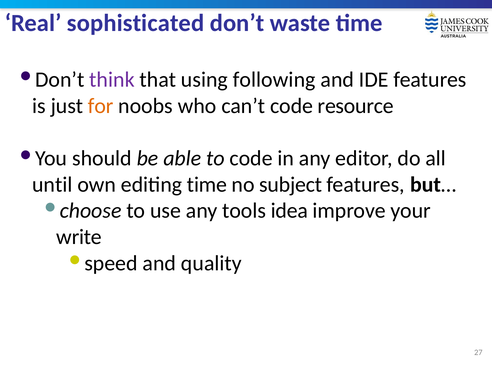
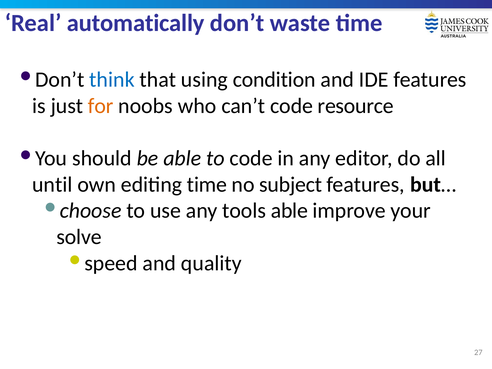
sophisticated: sophisticated -> automatically
think colour: purple -> blue
following: following -> condition
tools idea: idea -> able
write: write -> solve
